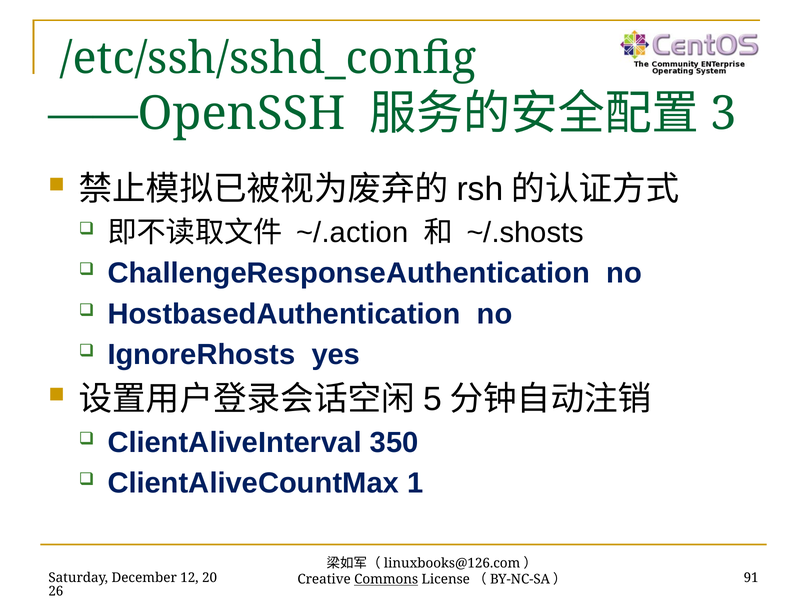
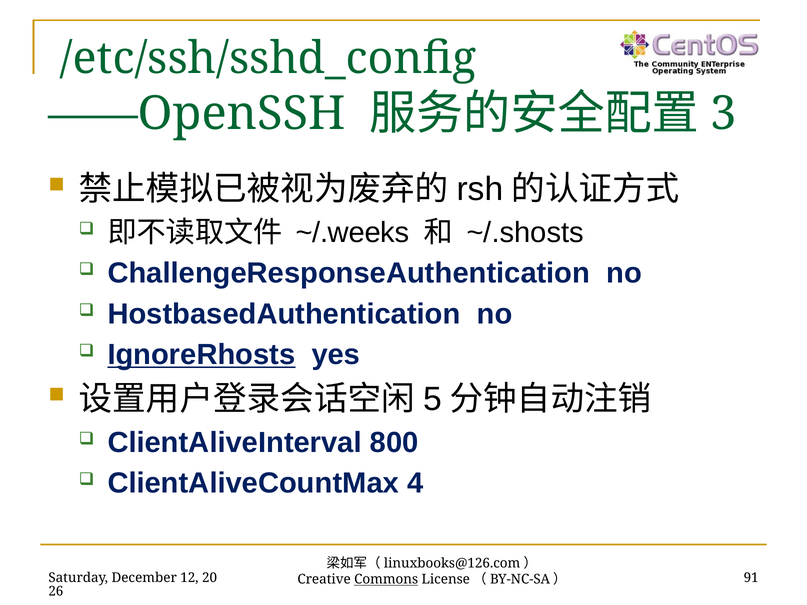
~/.action: ~/.action -> ~/.weeks
IgnoreRhosts underline: none -> present
350: 350 -> 800
1: 1 -> 4
